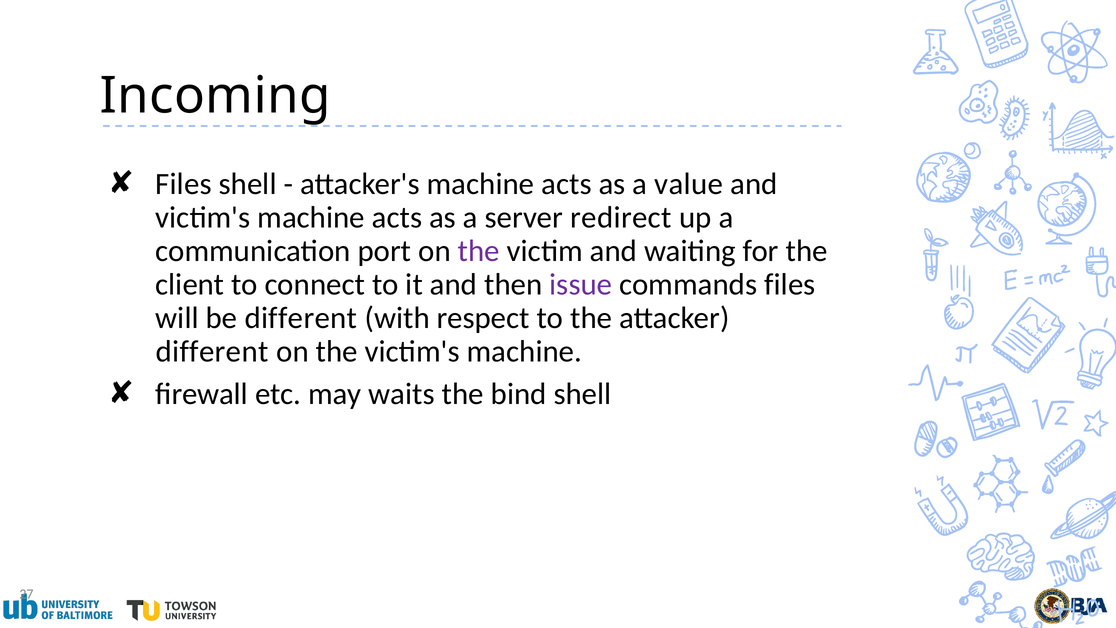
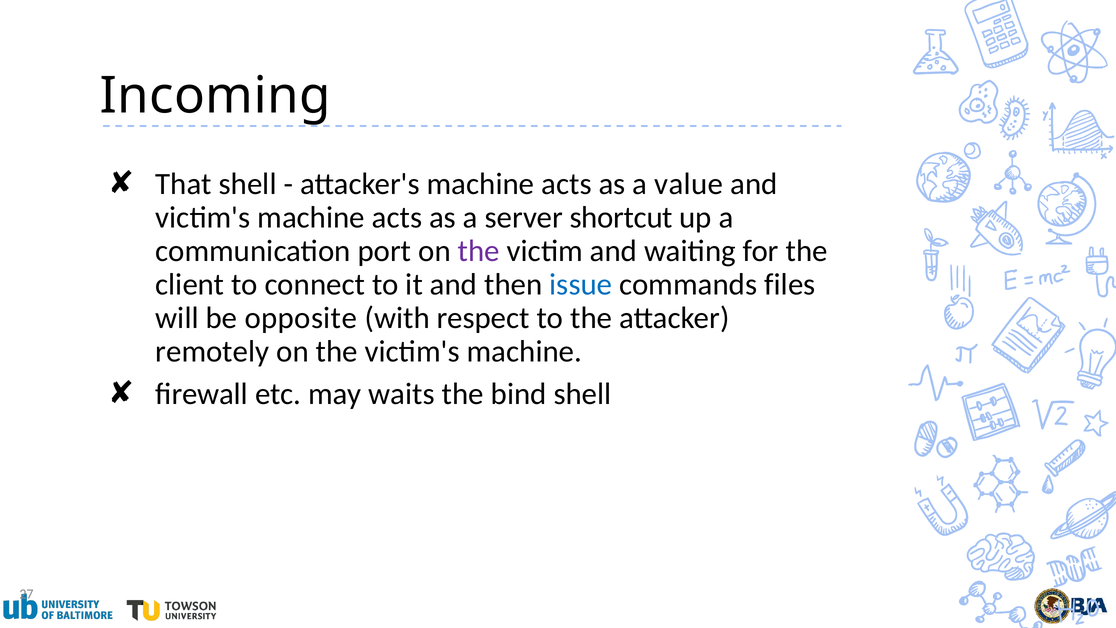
Files at (184, 184): Files -> That
redirect: redirect -> shortcut
issue colour: purple -> blue
be different: different -> opposite
different at (212, 351): different -> remotely
